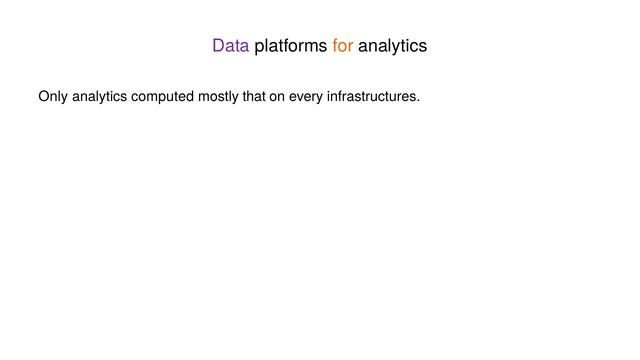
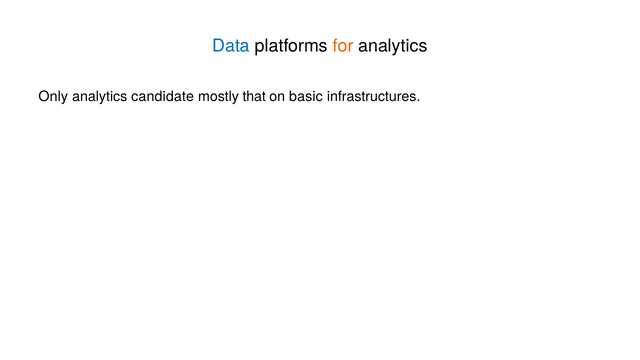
Data colour: purple -> blue
computed: computed -> candidate
every: every -> basic
